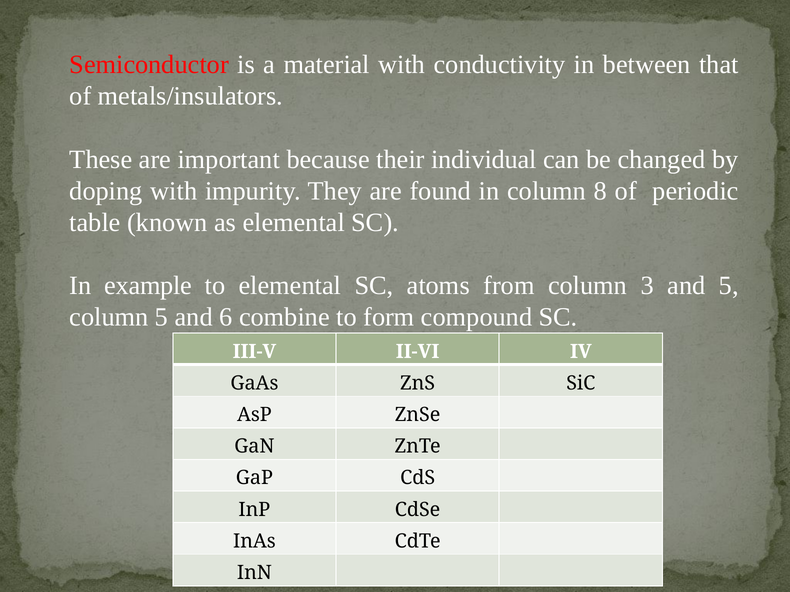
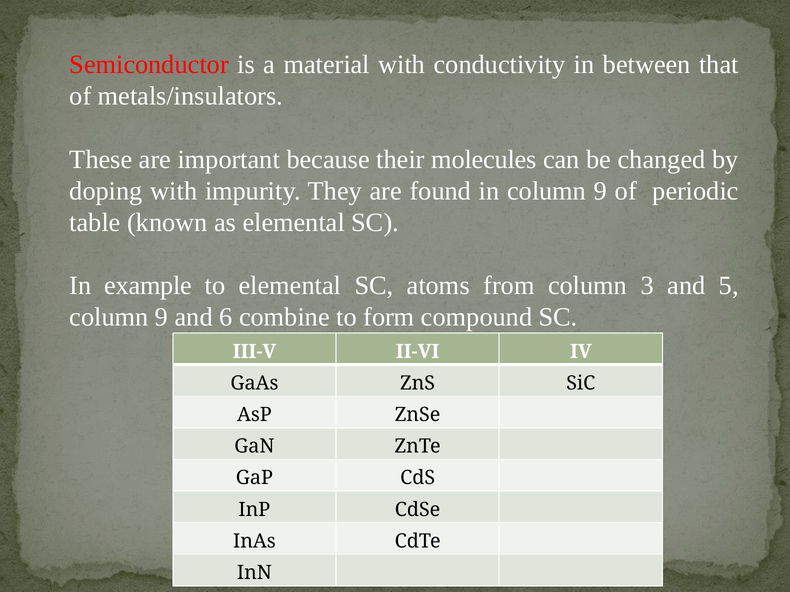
individual: individual -> molecules
in column 8: 8 -> 9
5 at (162, 318): 5 -> 9
